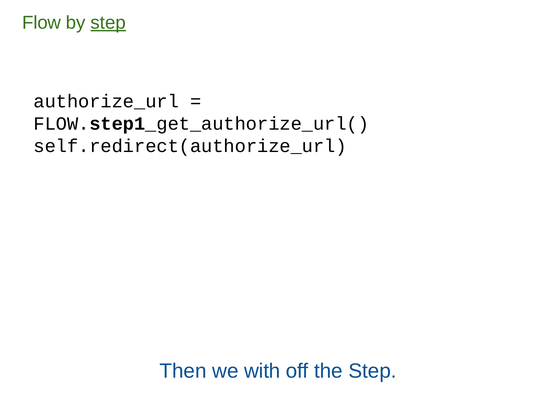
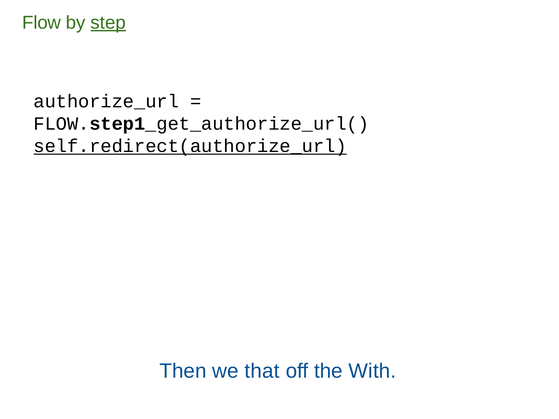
self.redirect(authorize_url underline: none -> present
with: with -> that
the Step: Step -> With
